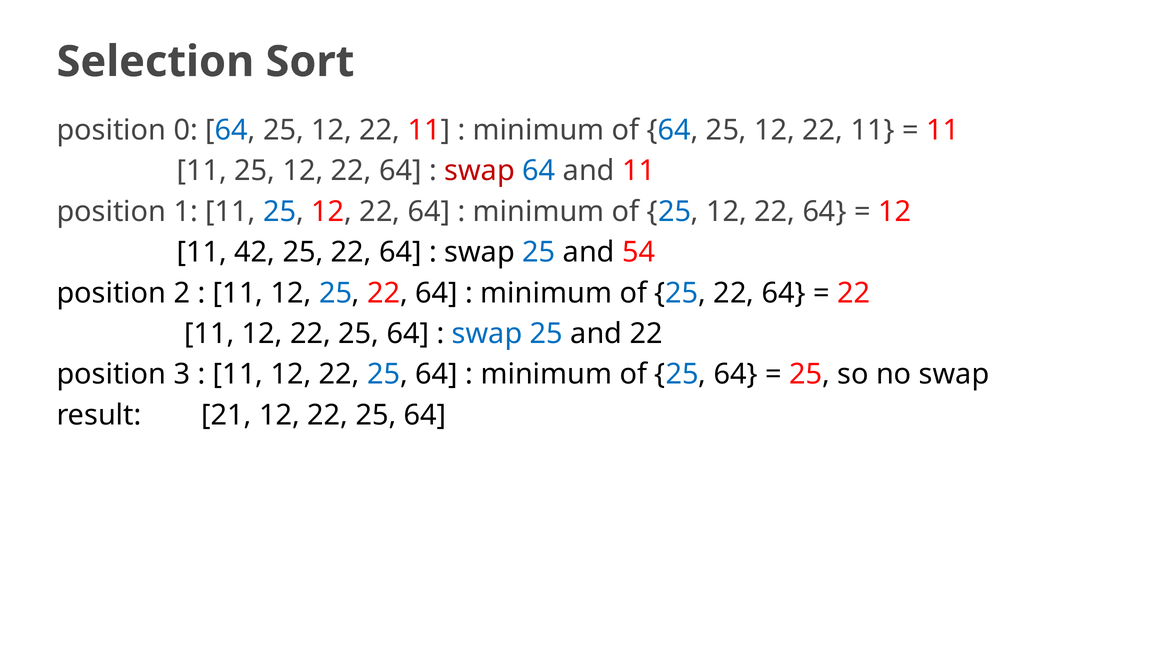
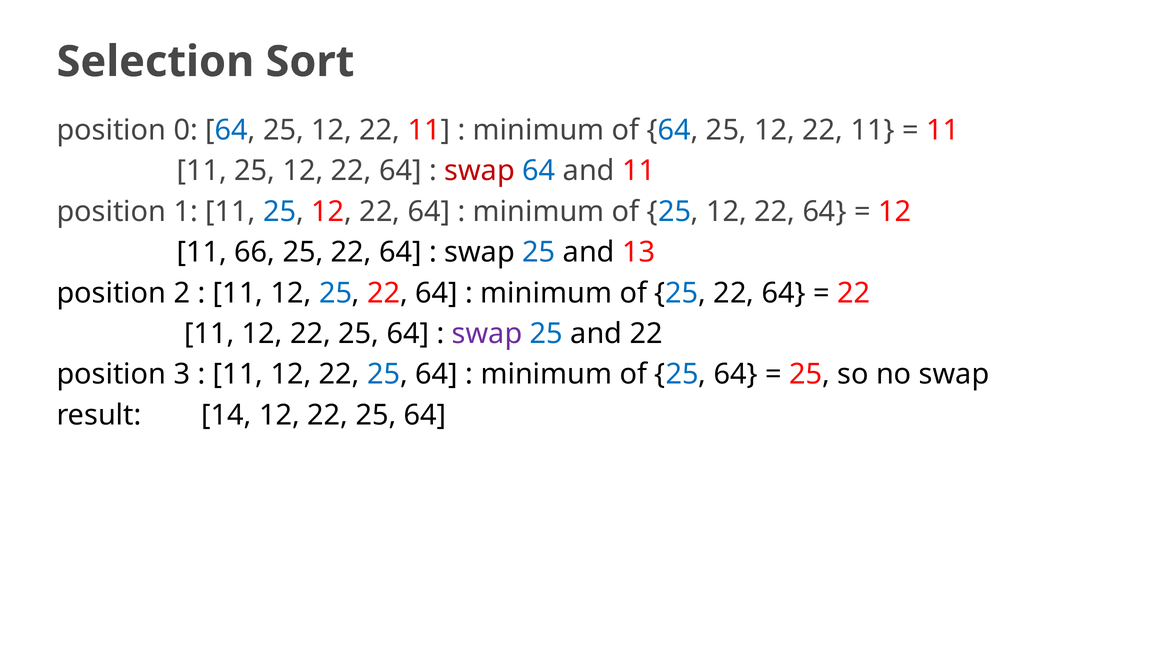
42: 42 -> 66
54: 54 -> 13
swap at (487, 333) colour: blue -> purple
21: 21 -> 14
